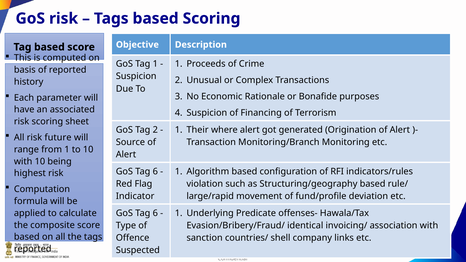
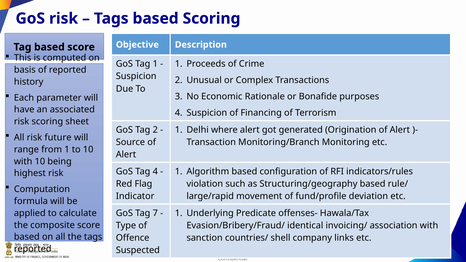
Their: Their -> Delhi
6 at (155, 171): 6 -> 4
6 at (155, 213): 6 -> 7
